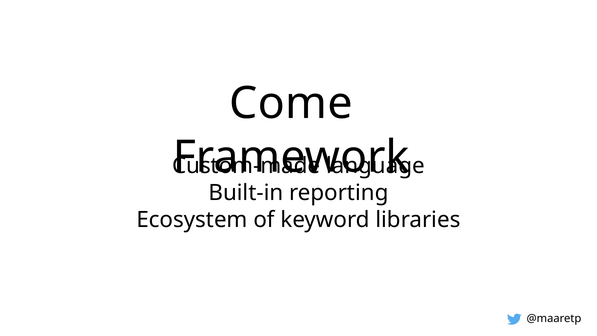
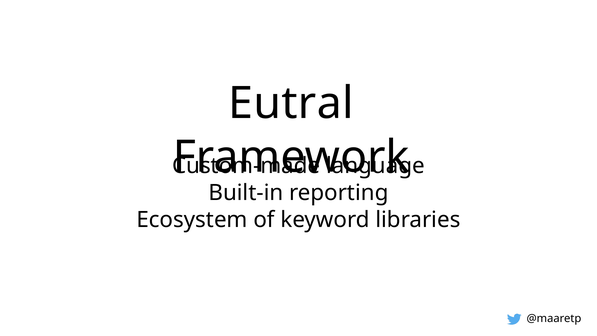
Come: Come -> Eutral
